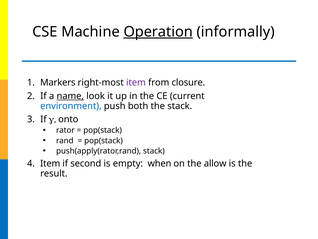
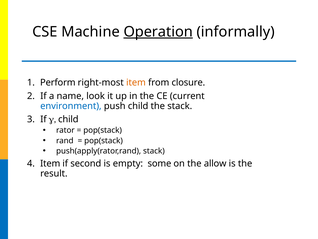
Markers: Markers -> Perform
item at (136, 82) colour: purple -> orange
name underline: present -> none
push both: both -> child
onto at (68, 119): onto -> child
when: when -> some
